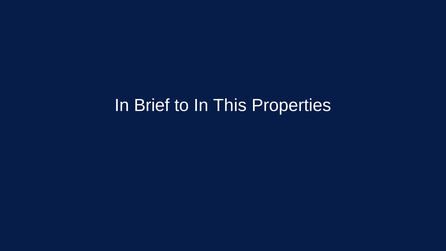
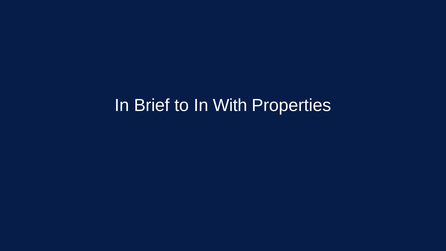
This: This -> With
